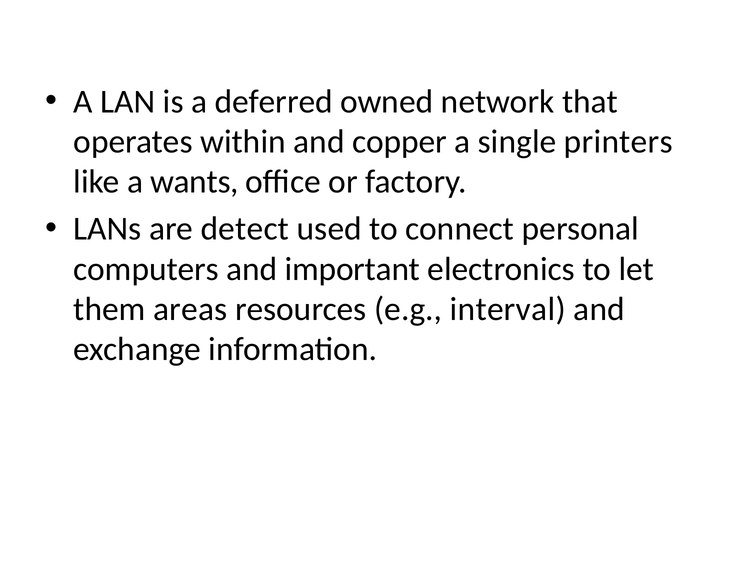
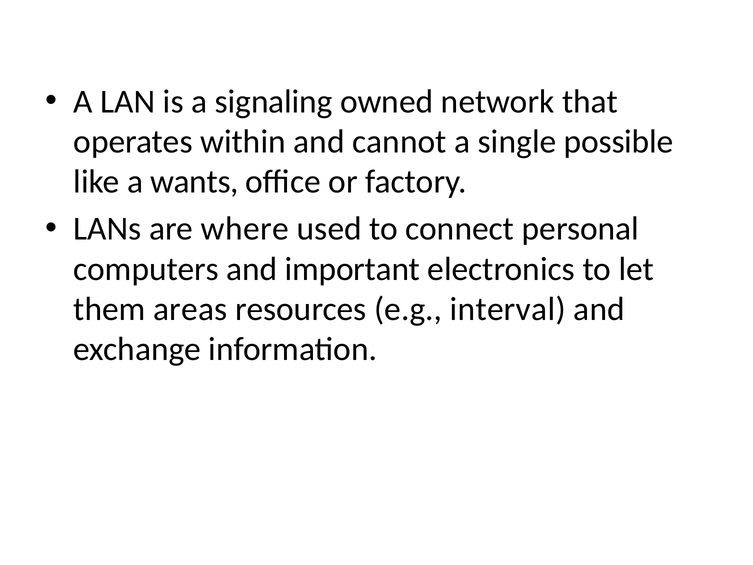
deferred: deferred -> signaling
copper: copper -> cannot
printers: printers -> possible
detect: detect -> where
